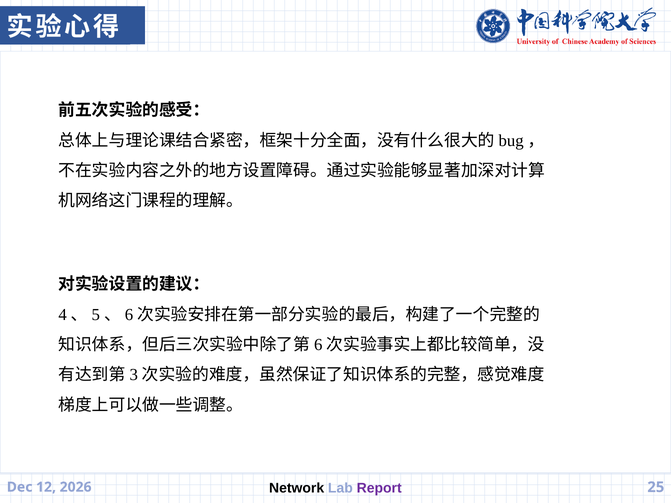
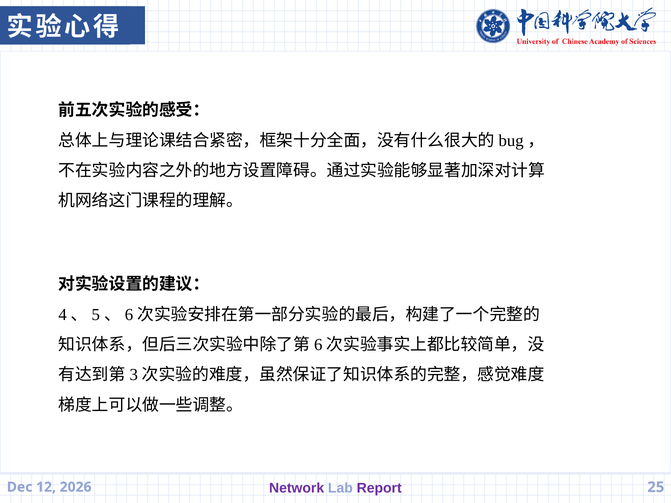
Network colour: black -> purple
